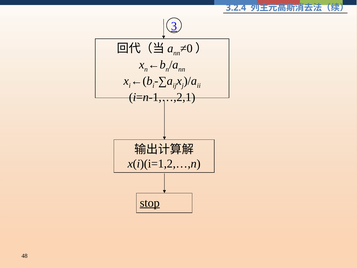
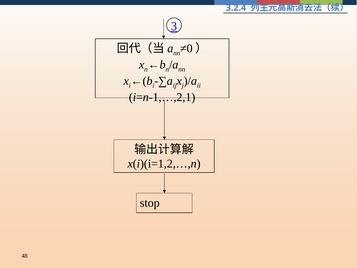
stop underline: present -> none
